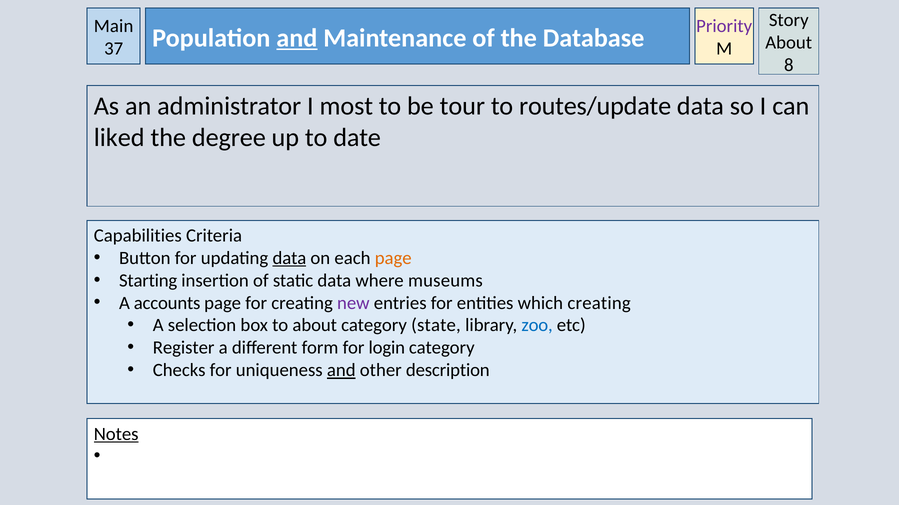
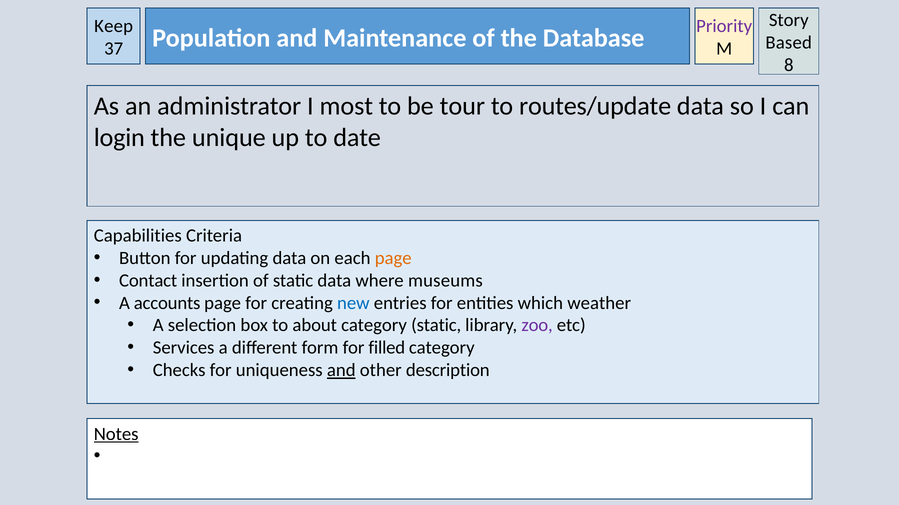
Main: Main -> Keep
About at (789, 43): About -> Based
and at (297, 38) underline: present -> none
liked: liked -> login
degree: degree -> unique
data at (289, 258) underline: present -> none
Starting: Starting -> Contact
new colour: purple -> blue
which creating: creating -> weather
category state: state -> static
zoo colour: blue -> purple
Register: Register -> Services
login: login -> filled
